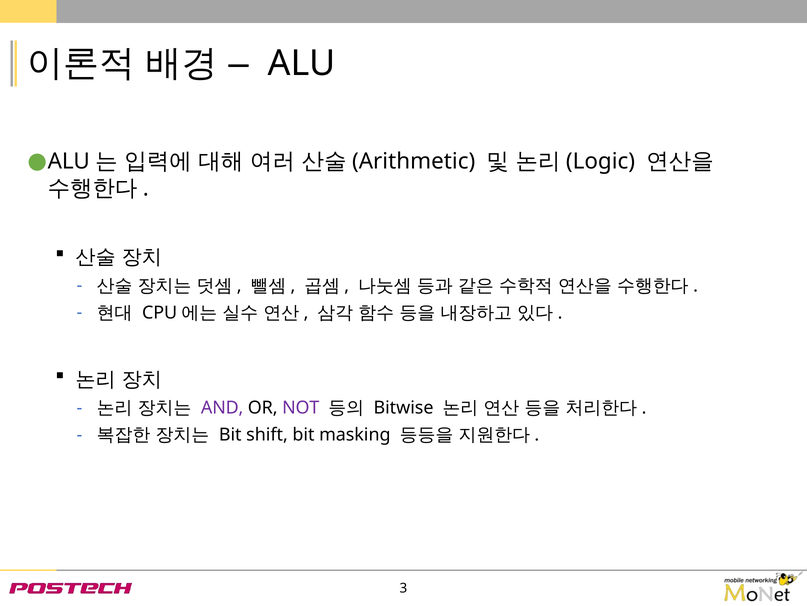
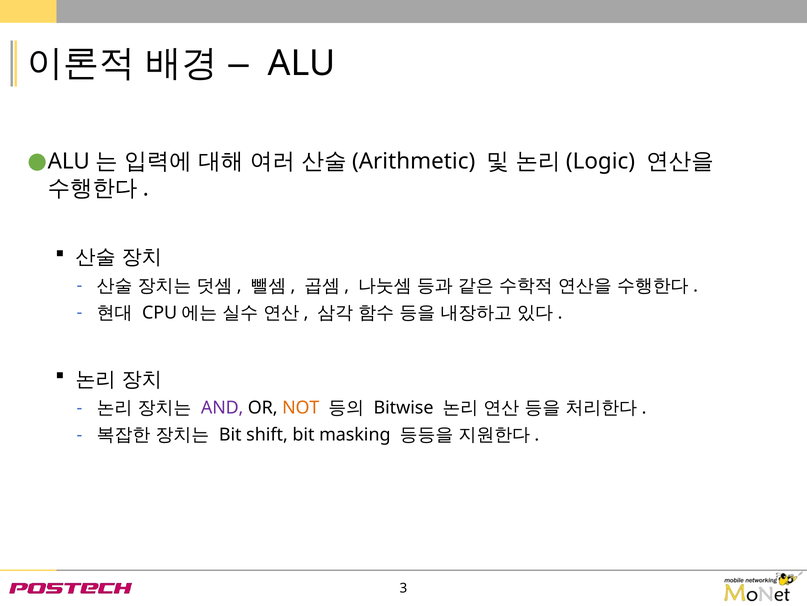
NOT colour: purple -> orange
